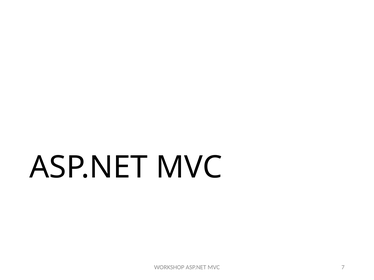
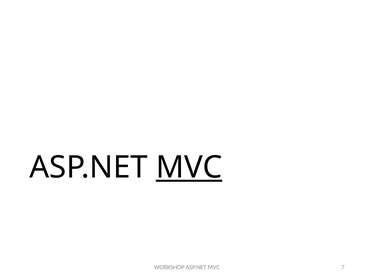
MVC at (189, 168) underline: none -> present
